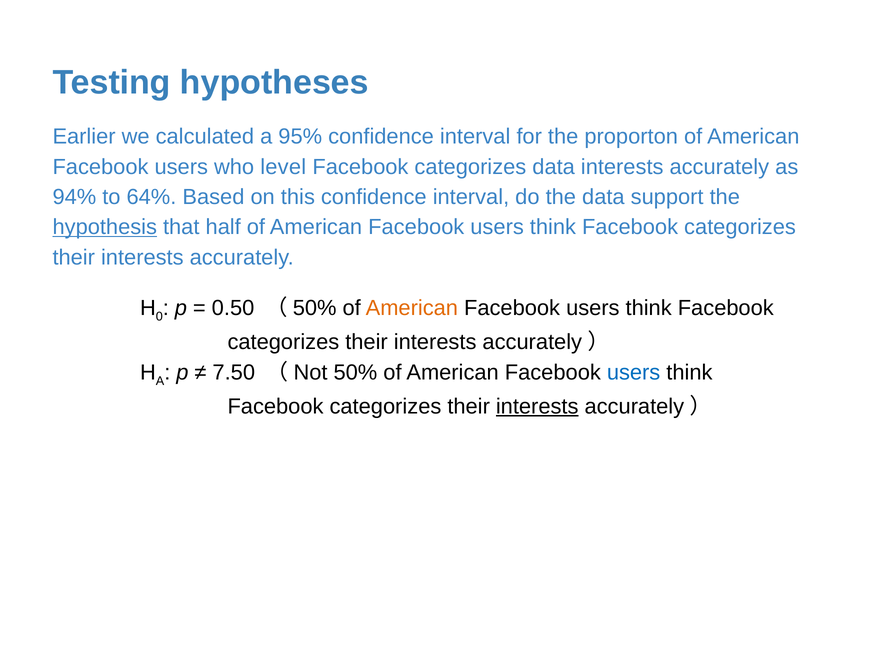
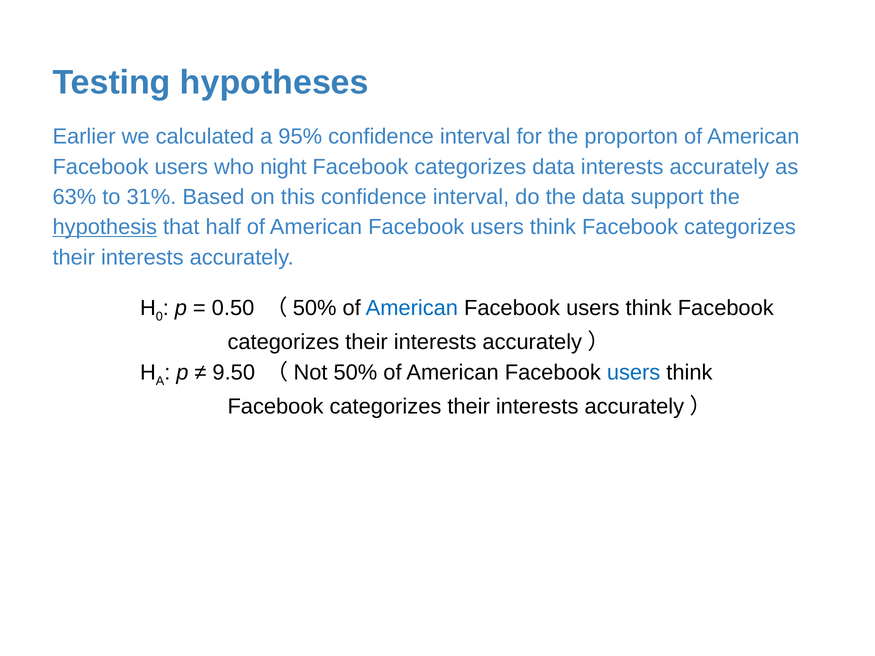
level: level -> night
94%: 94% -> 63%
64%: 64% -> 31%
American at (412, 308) colour: orange -> blue
7.50: 7.50 -> 9.50
interests at (537, 406) underline: present -> none
